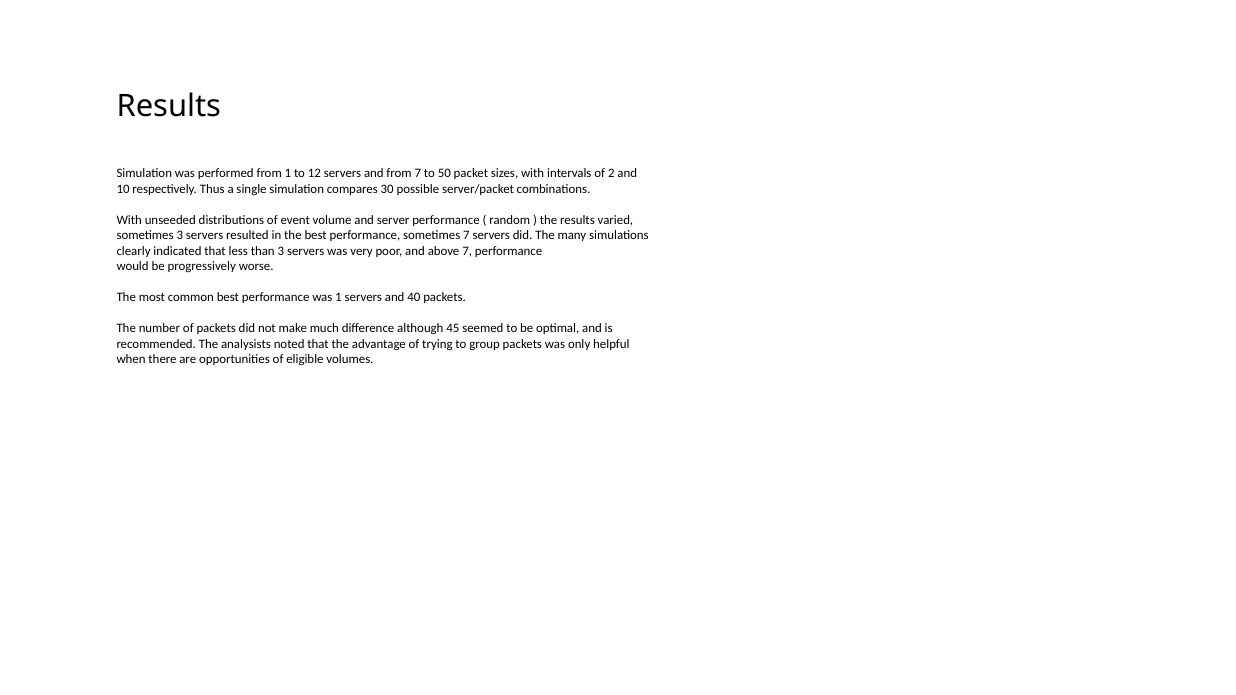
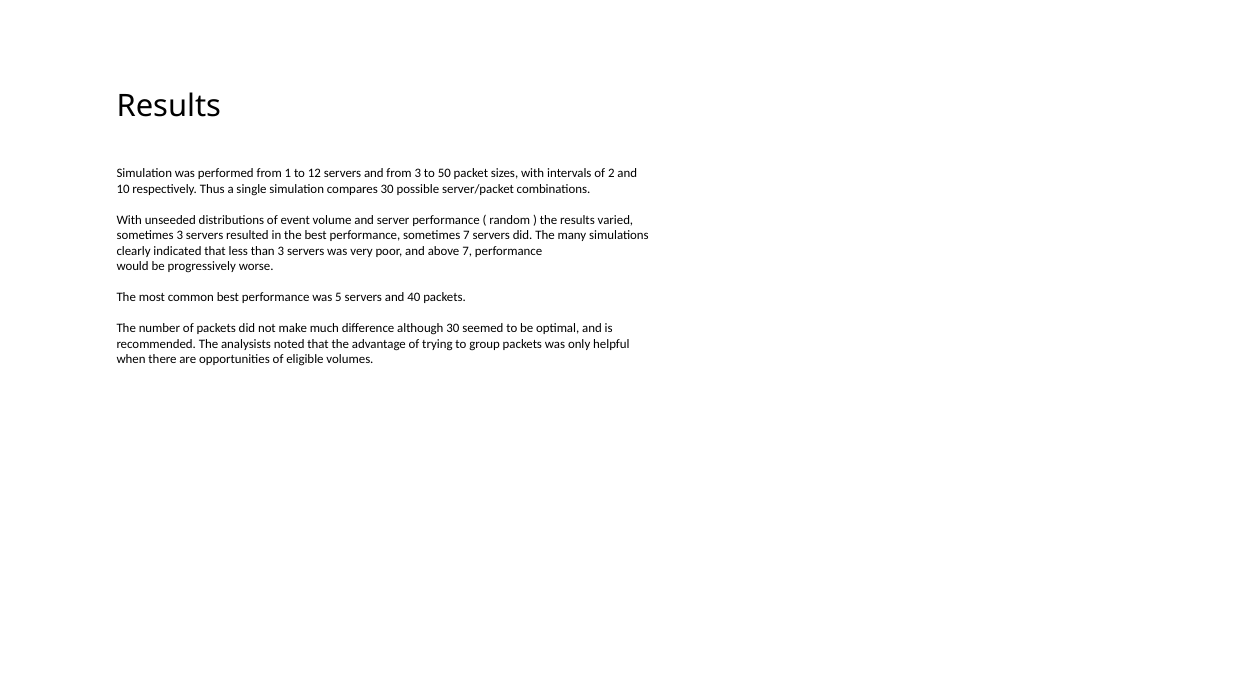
from 7: 7 -> 3
was 1: 1 -> 5
although 45: 45 -> 30
